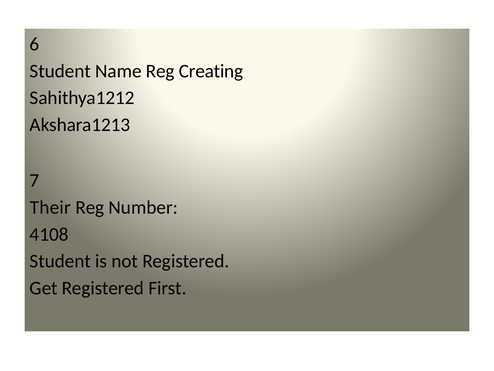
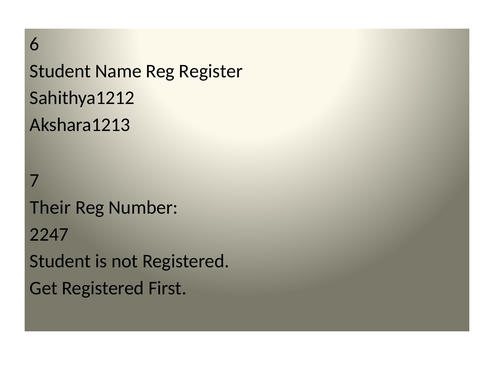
Creating: Creating -> Register
4108: 4108 -> 2247
